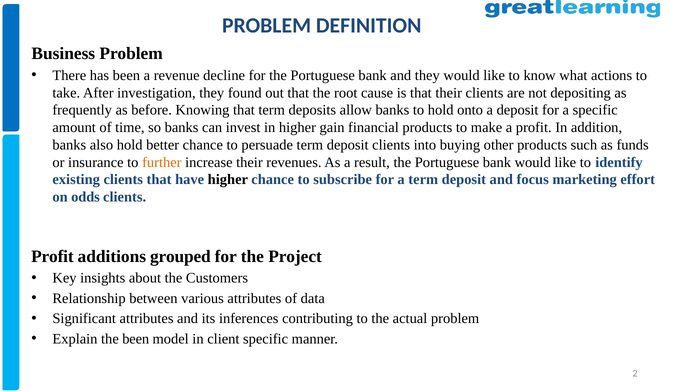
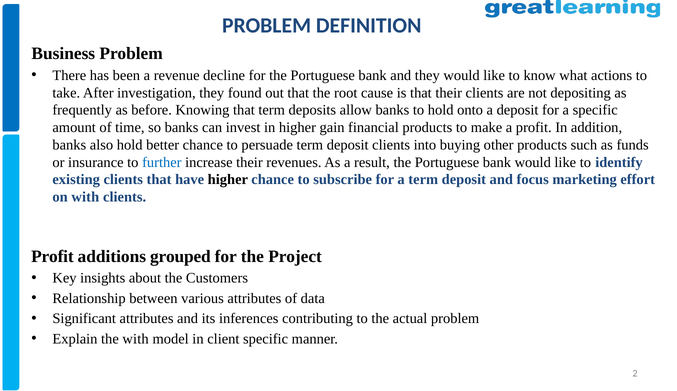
further colour: orange -> blue
on odds: odds -> with
the been: been -> with
